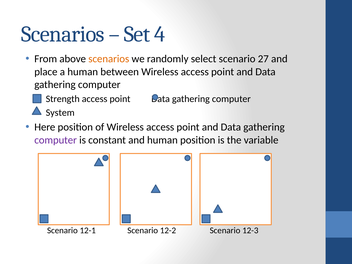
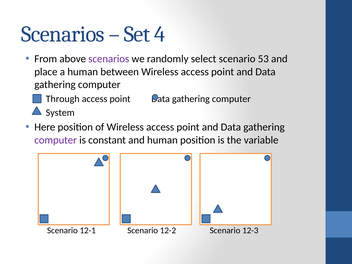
scenarios at (109, 59) colour: orange -> purple
27: 27 -> 53
Strength: Strength -> Through
